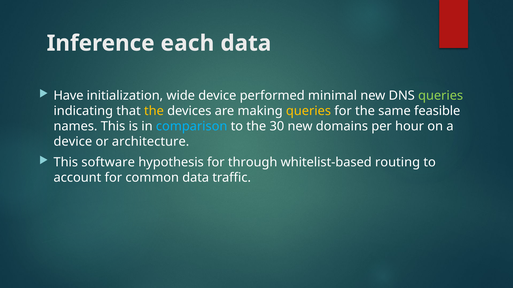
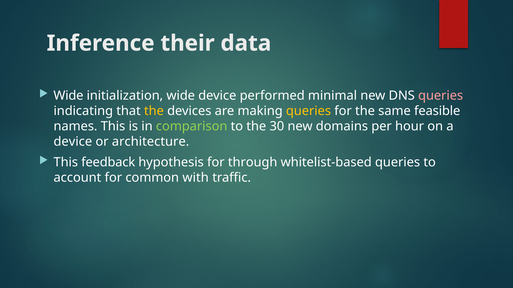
each: each -> their
Have at (68, 96): Have -> Wide
queries at (441, 96) colour: light green -> pink
comparison colour: light blue -> light green
software: software -> feedback
whitelist-based routing: routing -> queries
common data: data -> with
